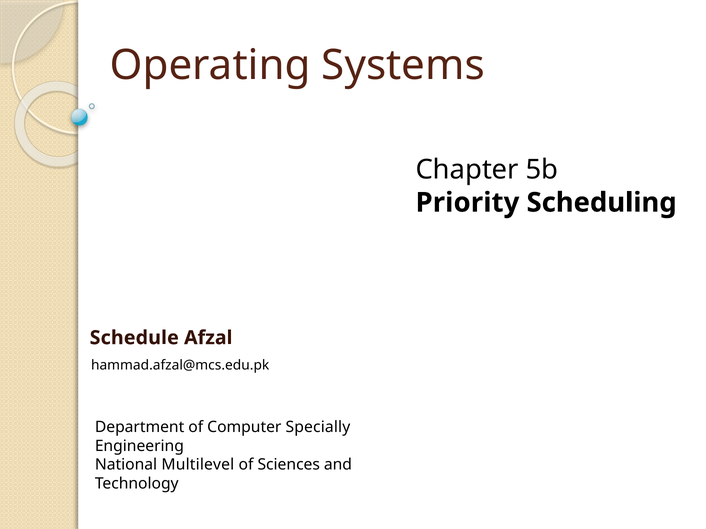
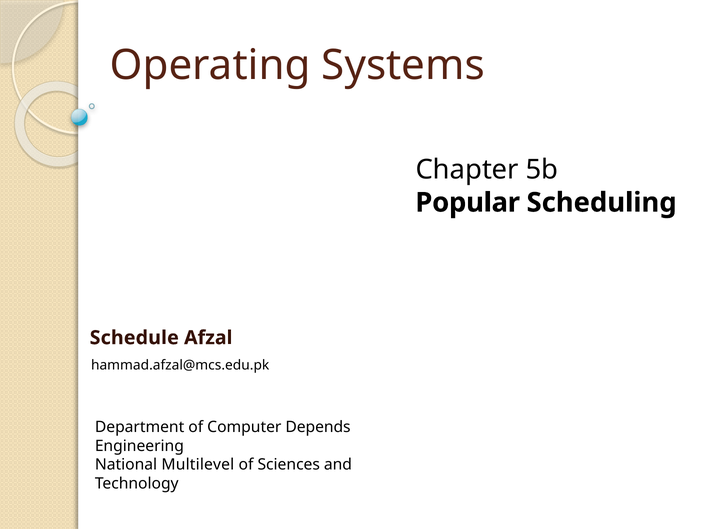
Priority: Priority -> Popular
Specially: Specially -> Depends
